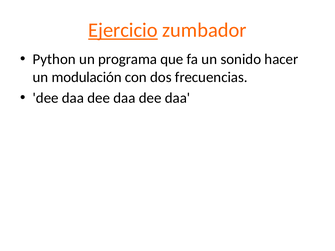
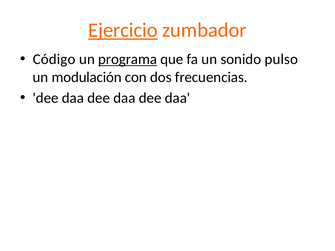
Python: Python -> Código
programa underline: none -> present
hacer: hacer -> pulso
